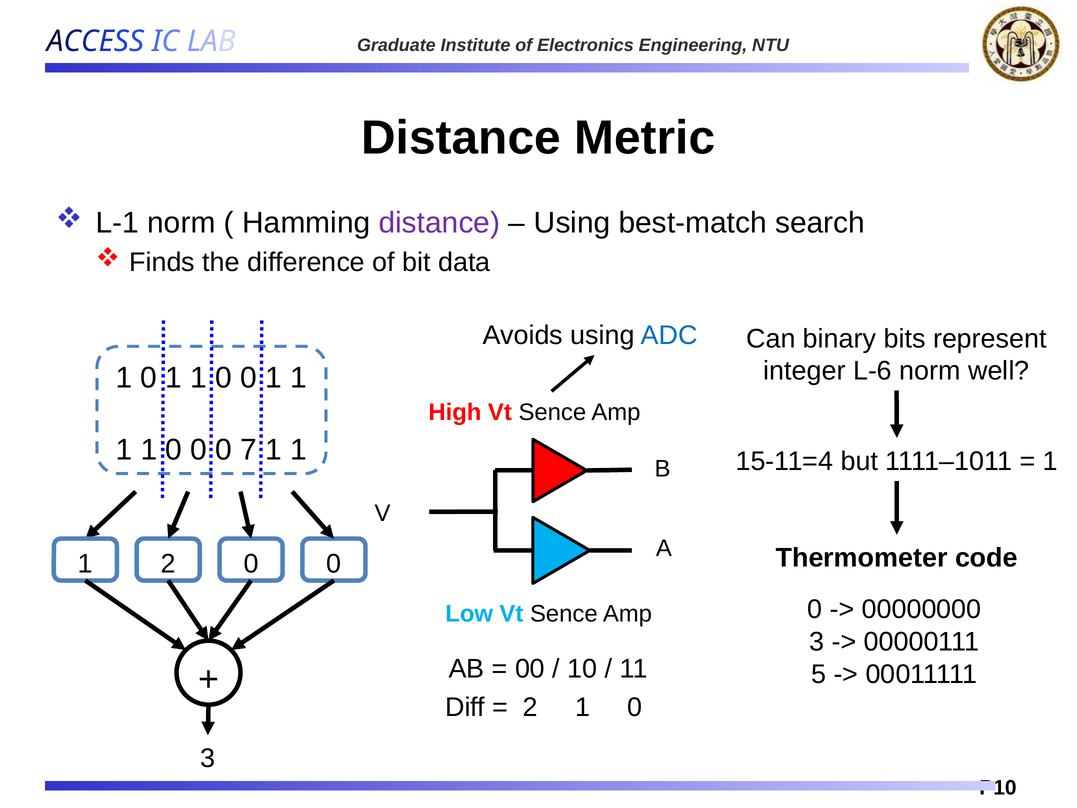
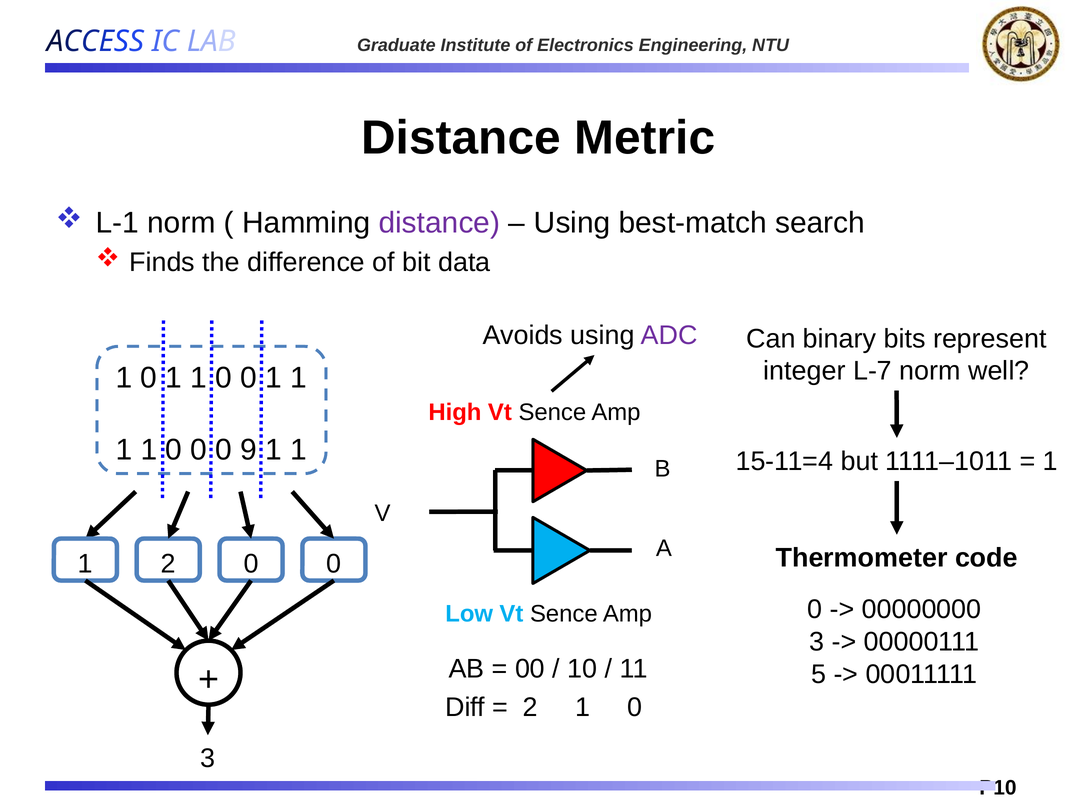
ADC colour: blue -> purple
L-6: L-6 -> L-7
7: 7 -> 9
